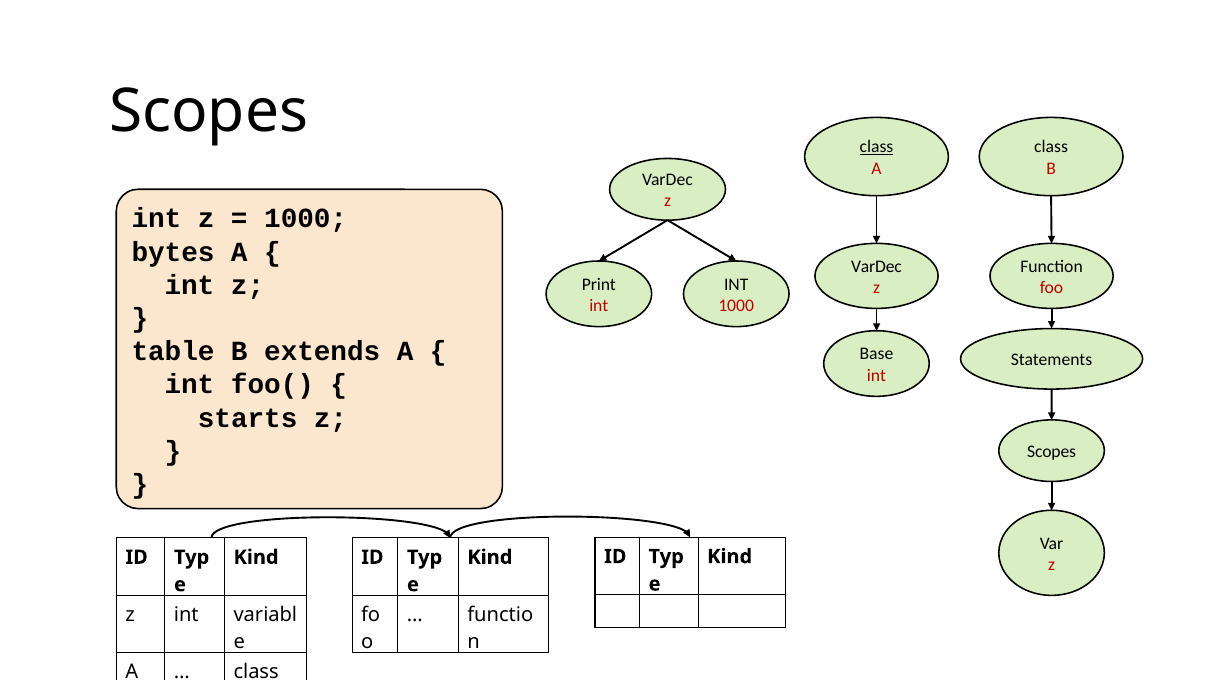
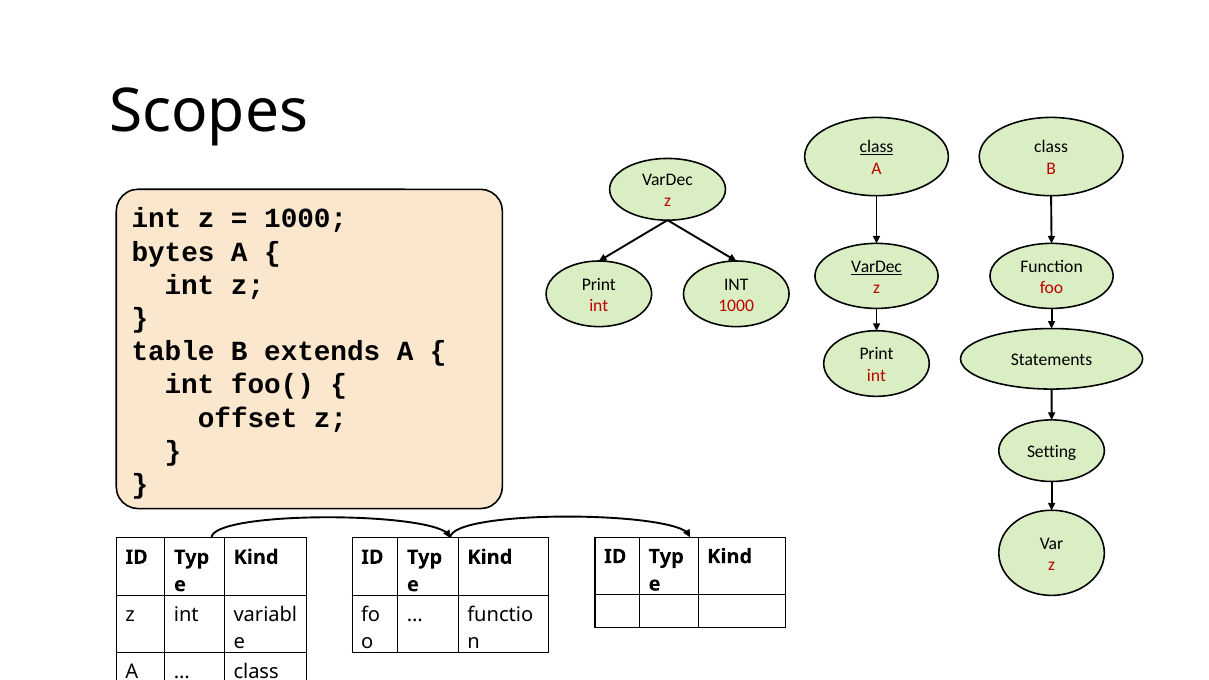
VarDec at (876, 267) underline: none -> present
Base at (876, 354): Base -> Print
starts: starts -> offset
Scopes at (1052, 452): Scopes -> Setting
